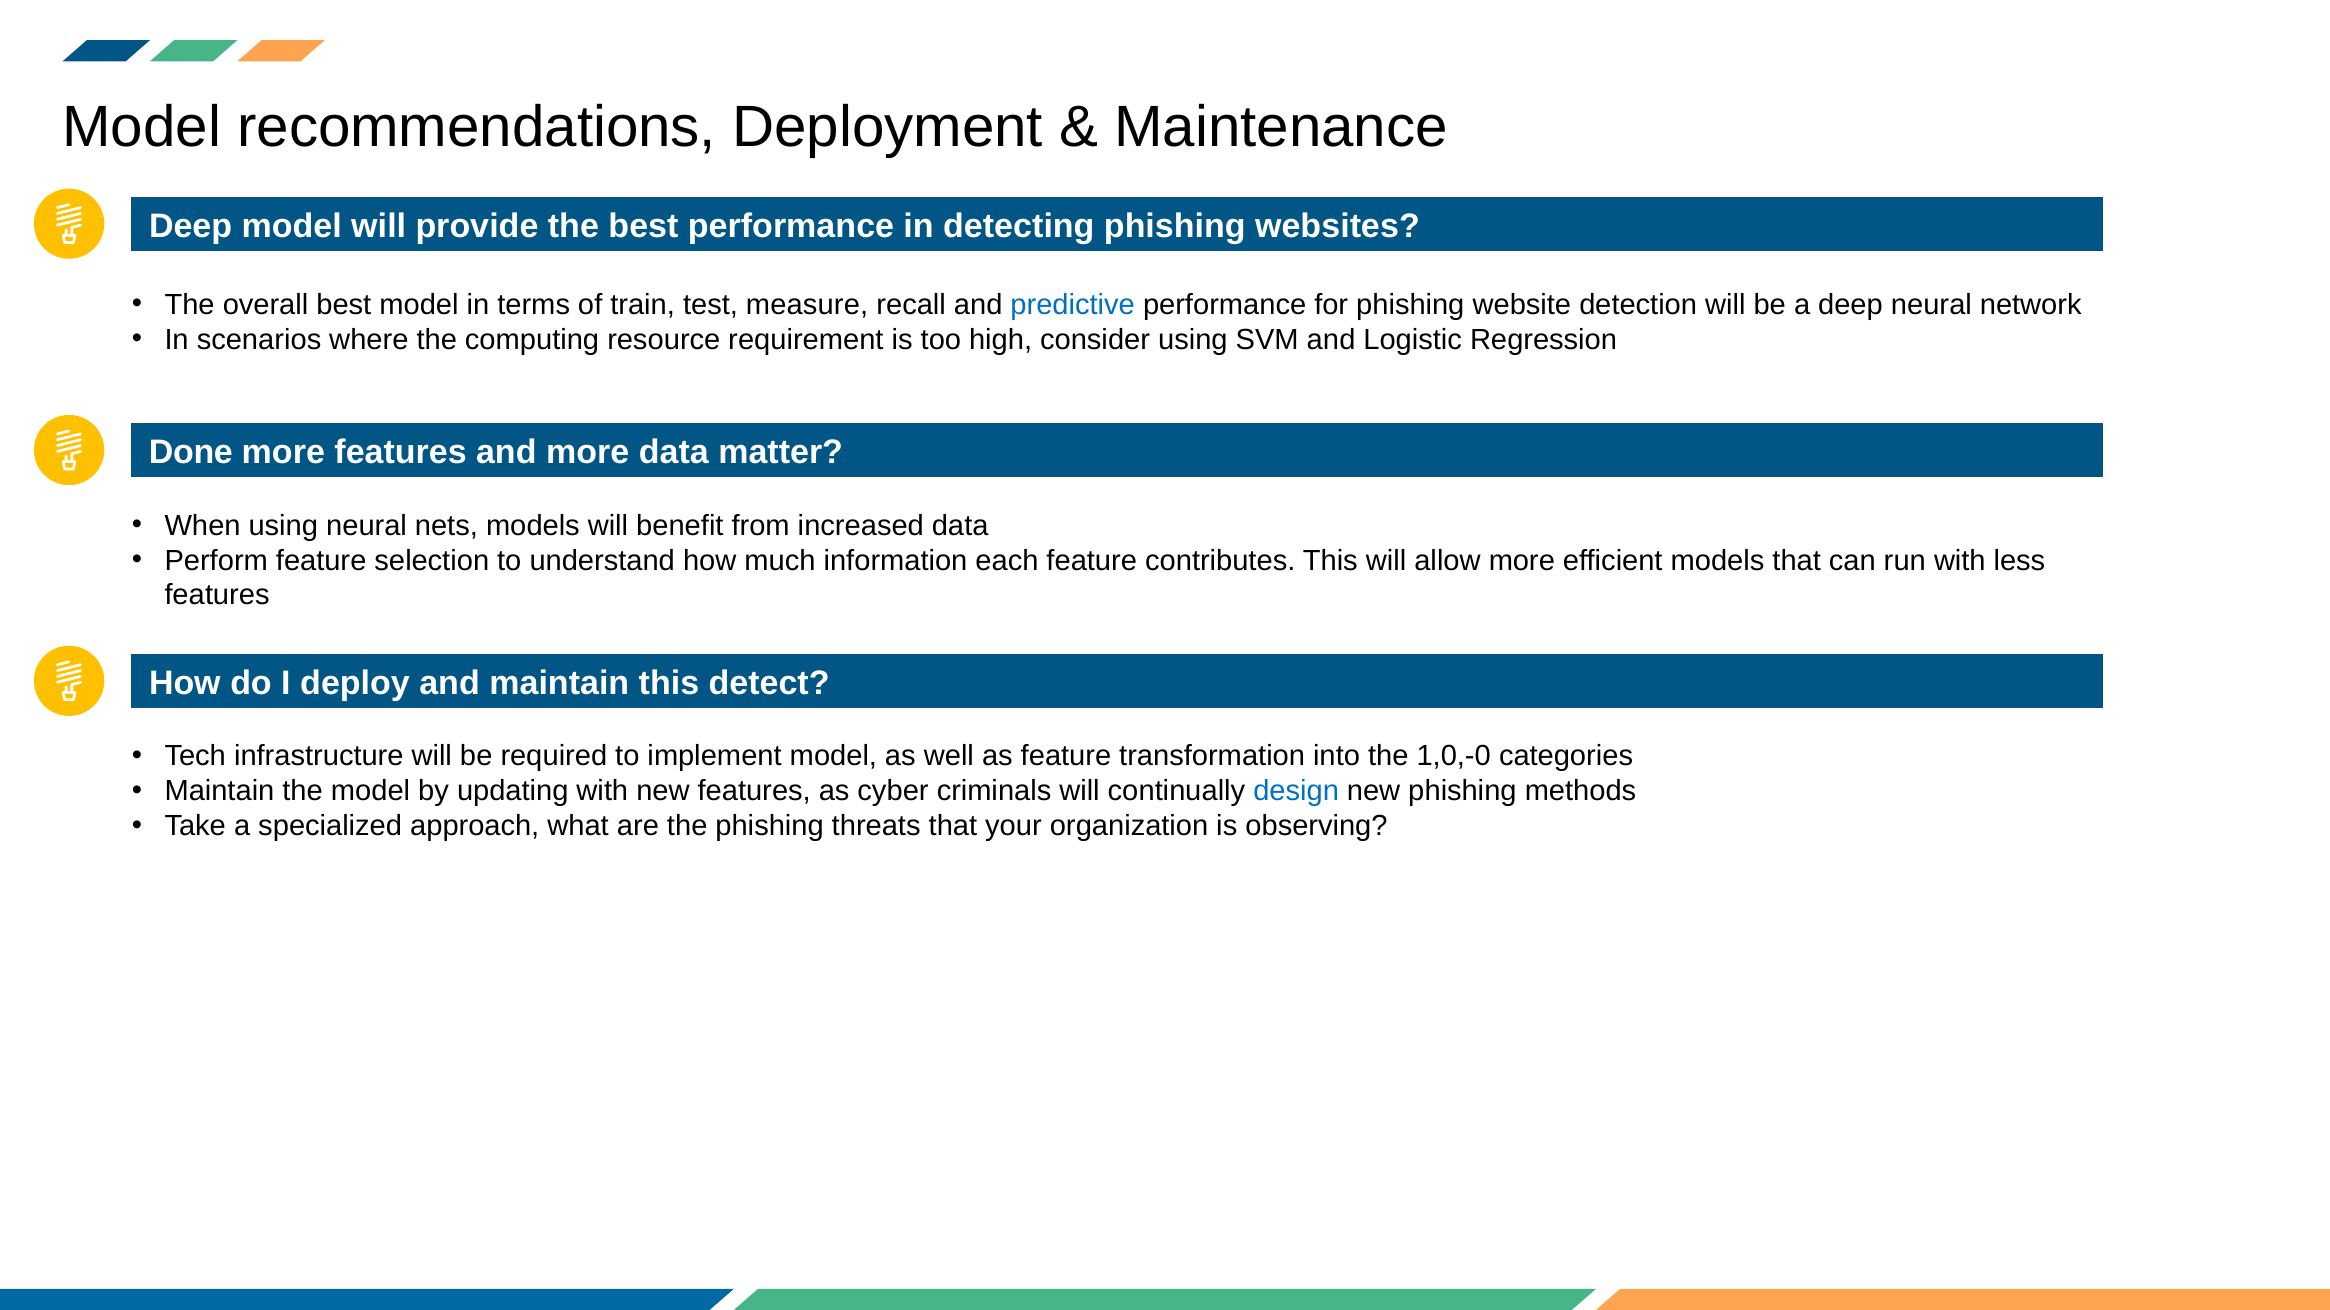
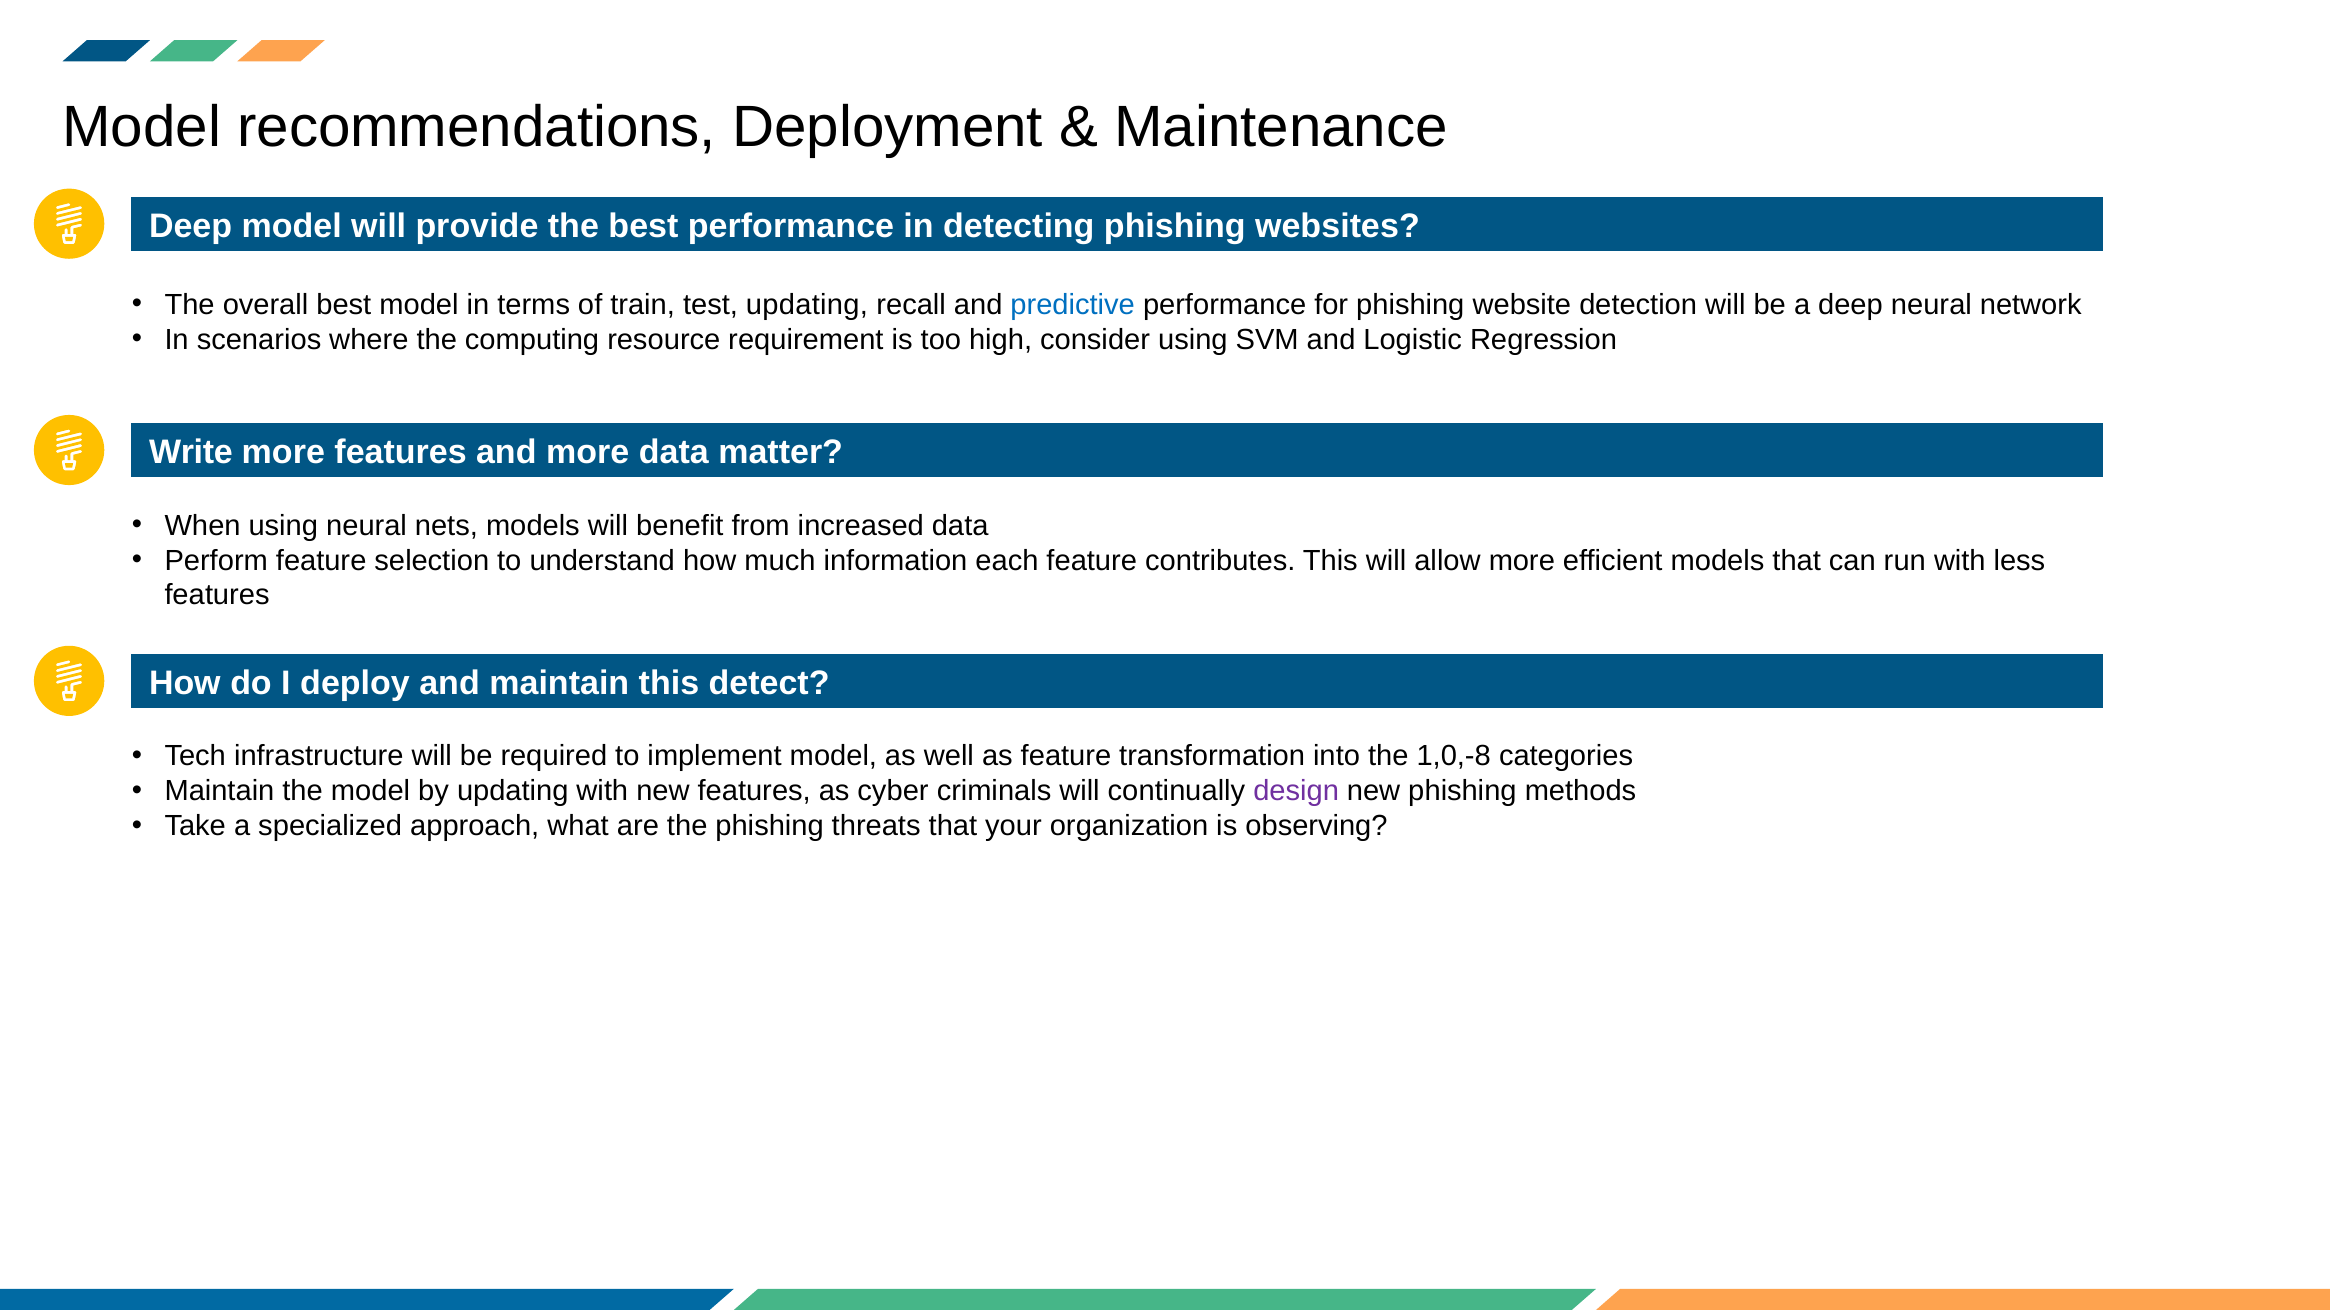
test measure: measure -> updating
Done: Done -> Write
1,0,-0: 1,0,-0 -> 1,0,-8
design colour: blue -> purple
